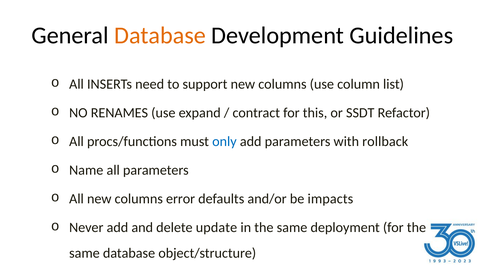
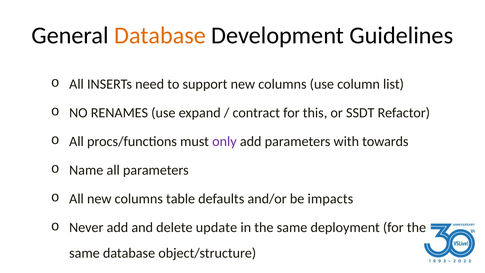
only colour: blue -> purple
rollback: rollback -> towards
error: error -> table
